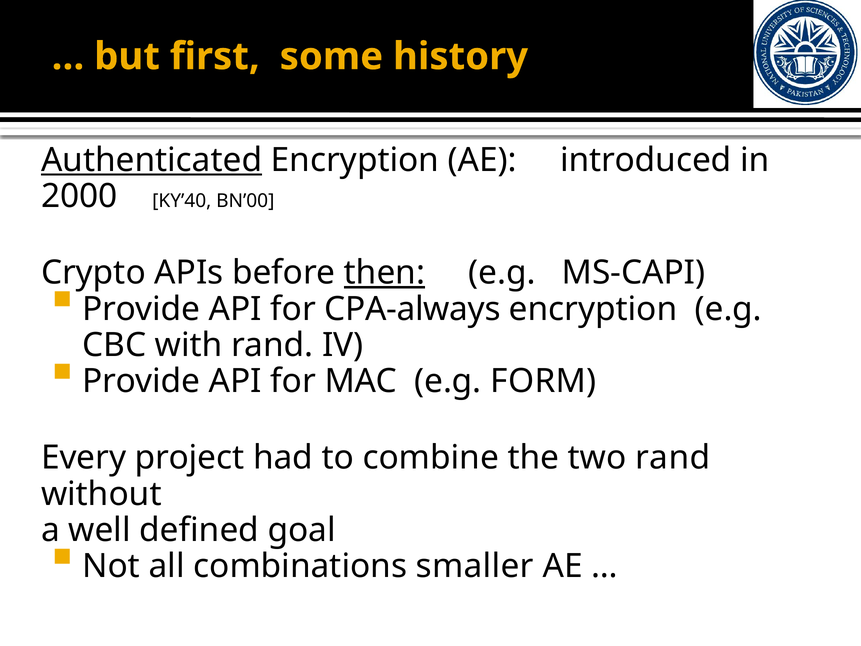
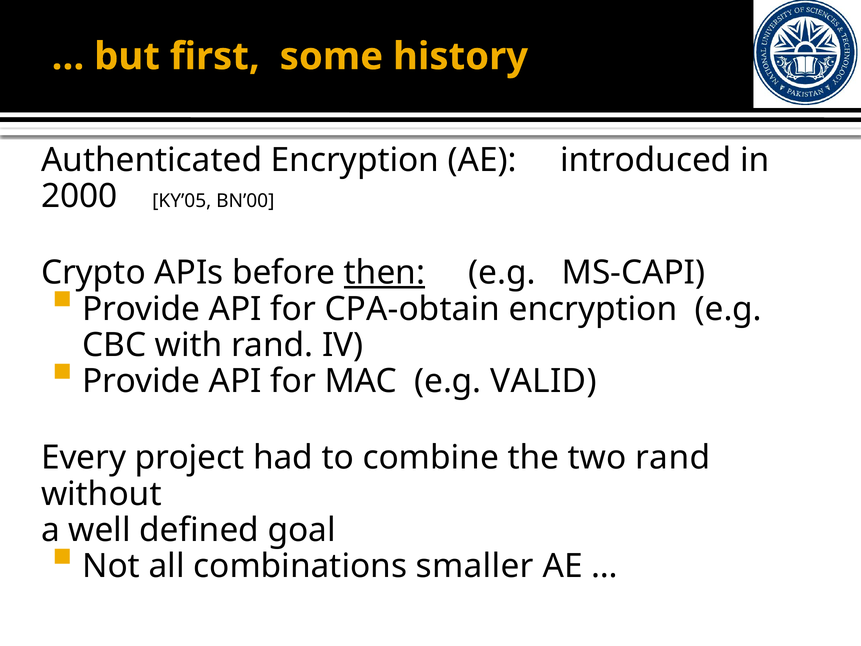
Authenticated underline: present -> none
KY’40: KY’40 -> KY’05
CPA-always: CPA-always -> CPA-obtain
FORM: FORM -> VALID
